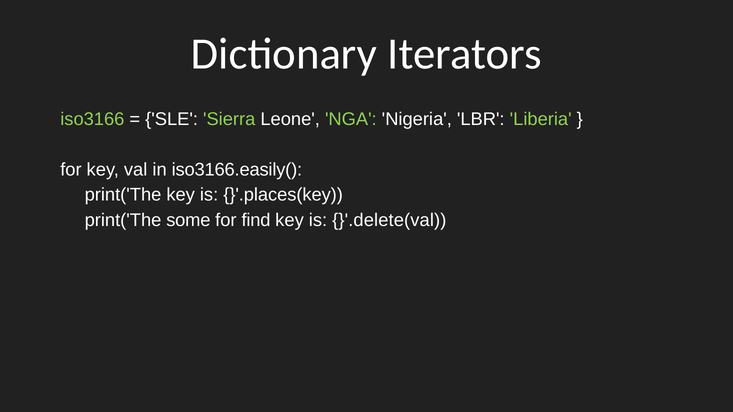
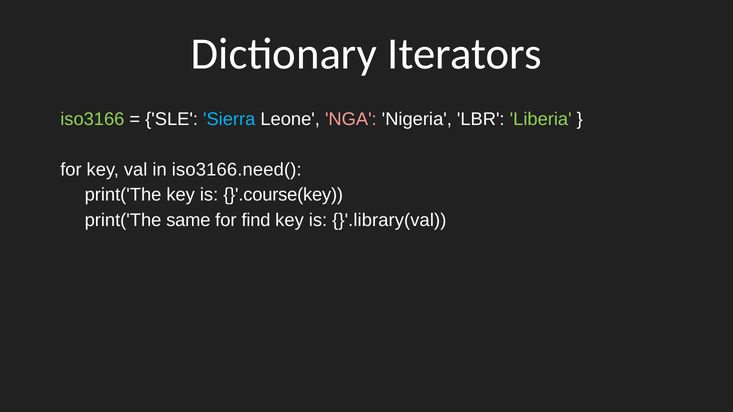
Sierra colour: light green -> light blue
NGA colour: light green -> pink
iso3166.easily(: iso3166.easily( -> iso3166.need(
}'.places(key: }'.places(key -> }'.course(key
some: some -> same
}'.delete(val: }'.delete(val -> }'.library(val
